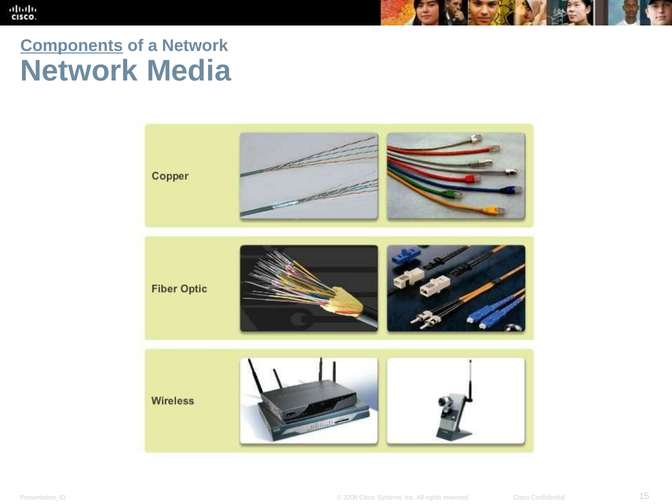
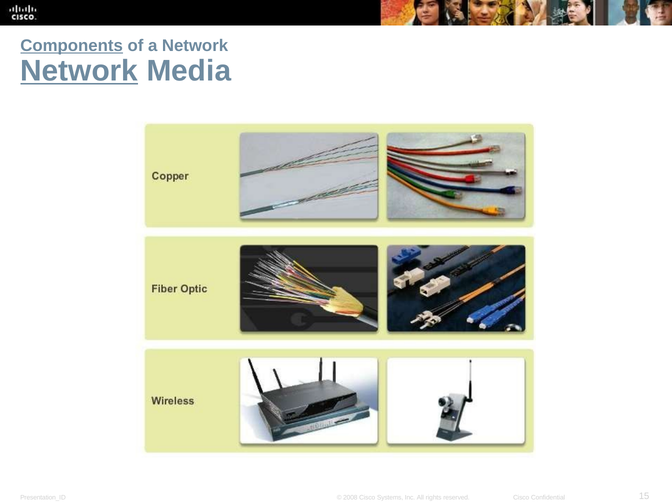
Network at (79, 71) underline: none -> present
